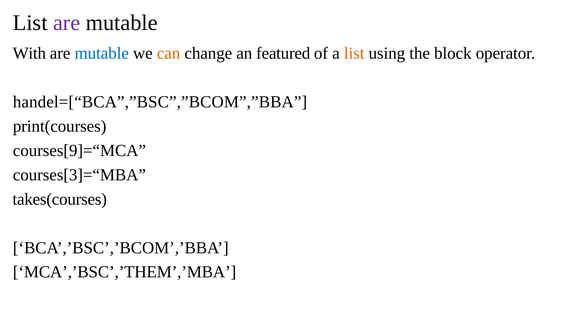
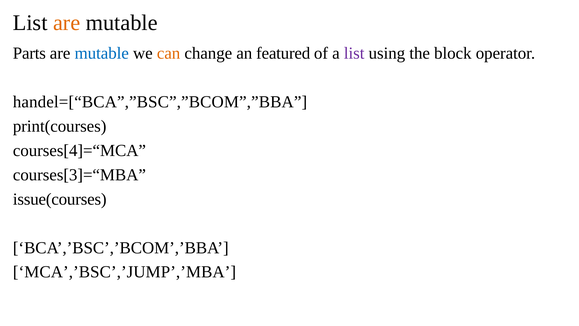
are at (67, 23) colour: purple -> orange
With: With -> Parts
list at (354, 53) colour: orange -> purple
courses[9]=“MCA: courses[9]=“MCA -> courses[4]=“MCA
takes(courses: takes(courses -> issue(courses
MCA’,’BSC’,’THEM’,’MBA: MCA’,’BSC’,’THEM’,’MBA -> MCA’,’BSC’,’JUMP’,’MBA
